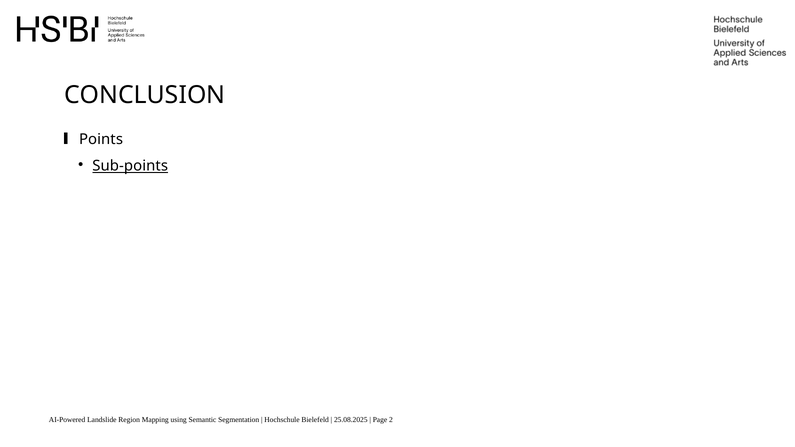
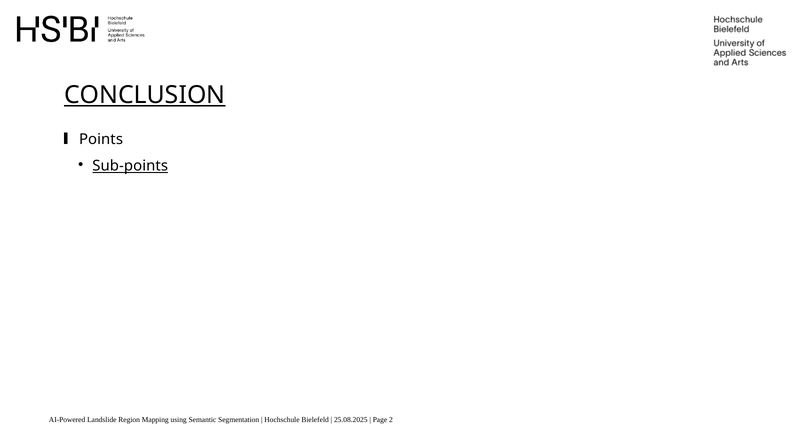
CONCLUSION underline: none -> present
